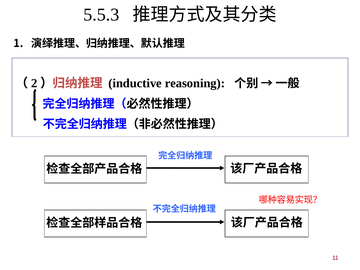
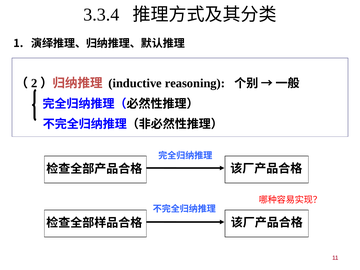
5.5.3: 5.5.3 -> 3.3.4
